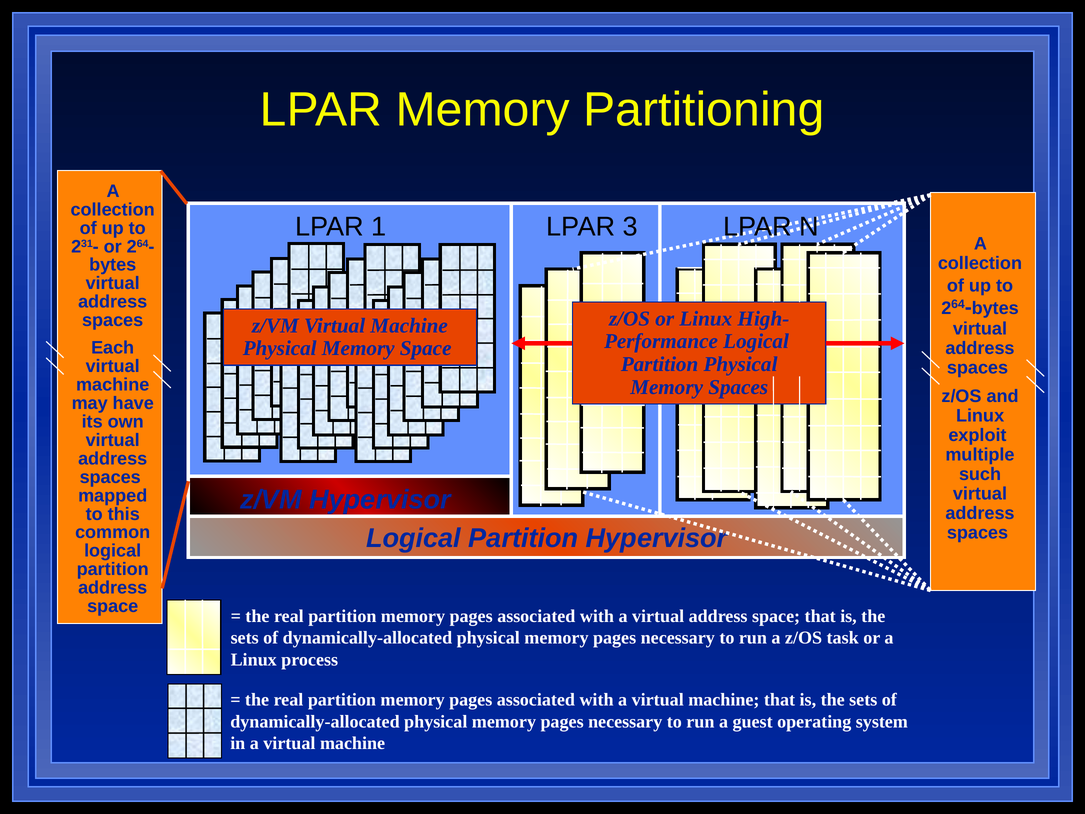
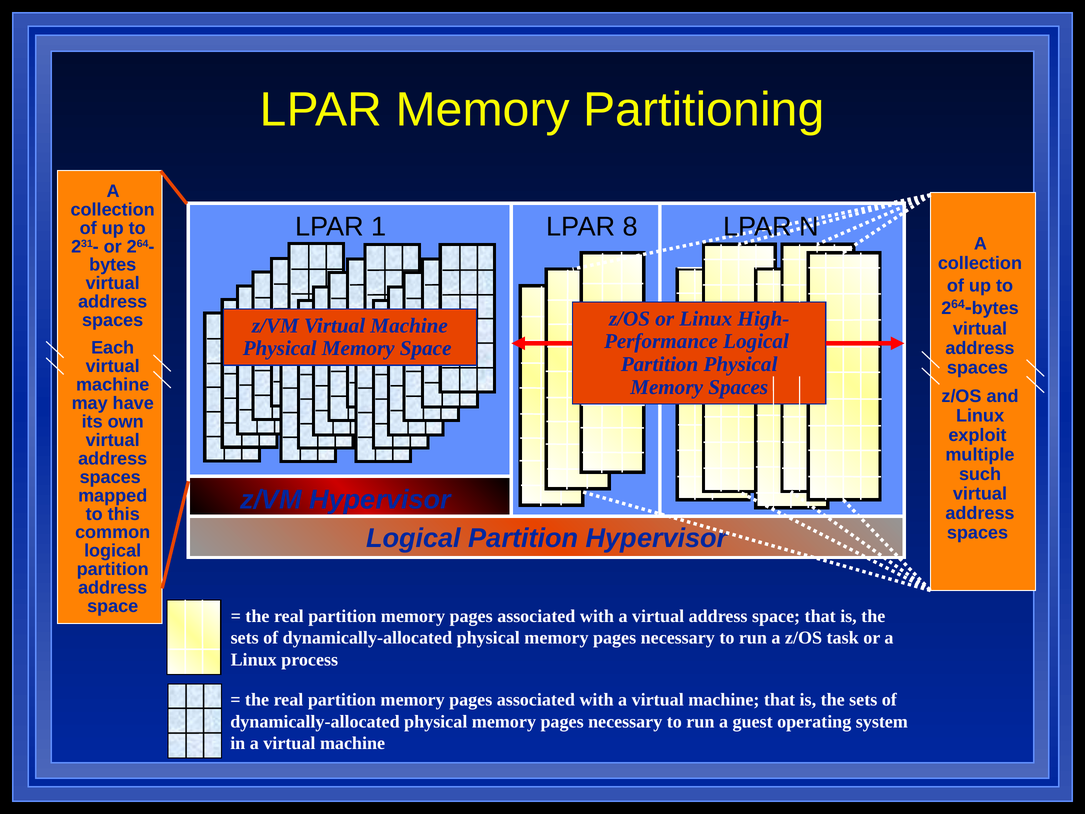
3: 3 -> 8
